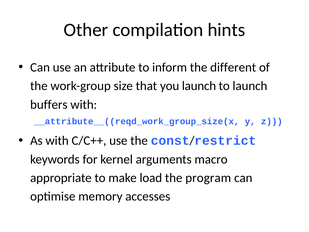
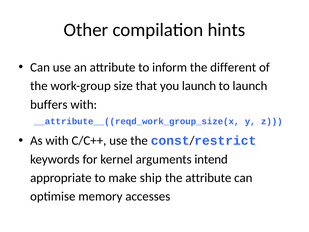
macro: macro -> intend
load: load -> ship
the program: program -> attribute
